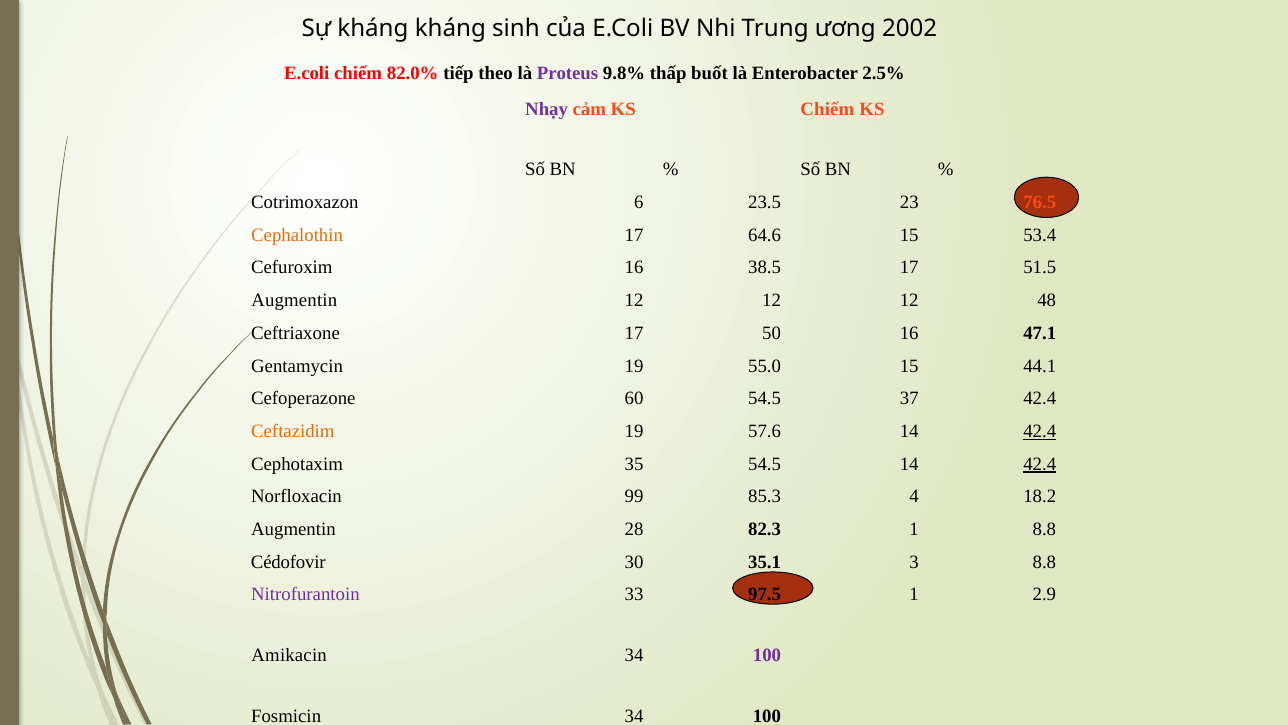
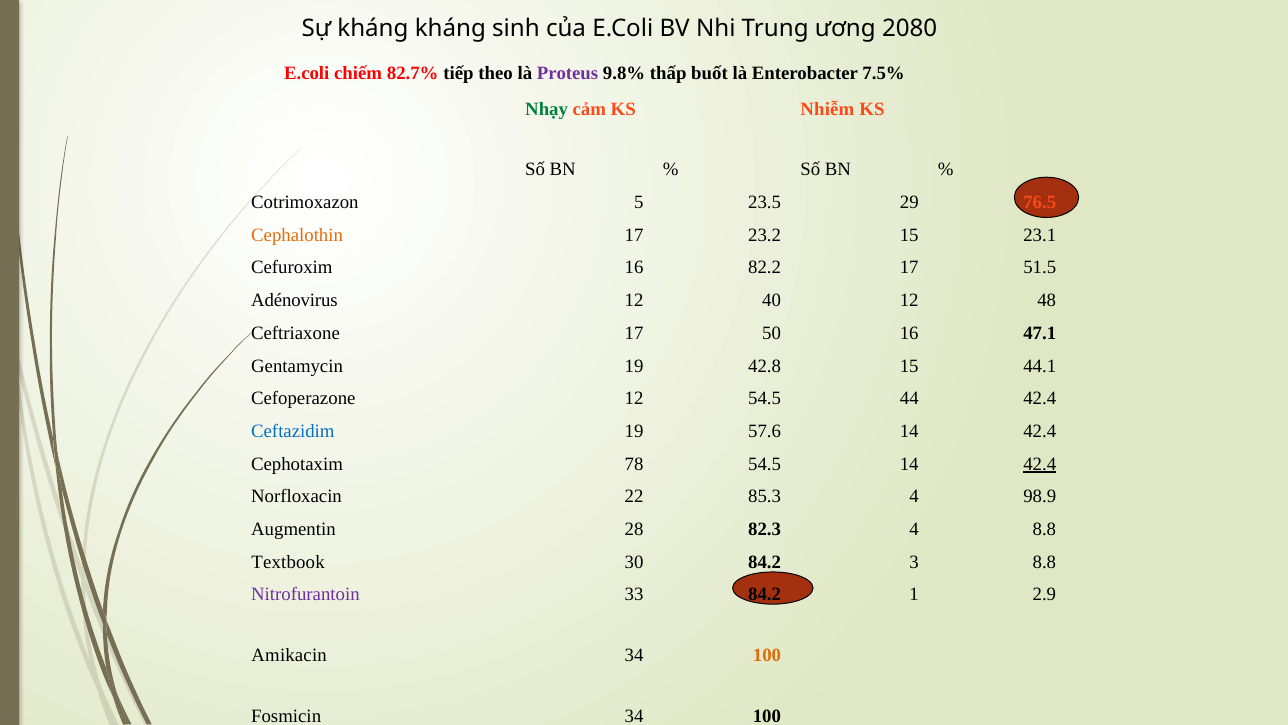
2002: 2002 -> 2080
82.0%: 82.0% -> 82.7%
2.5%: 2.5% -> 7.5%
Nhạy colour: purple -> green
KS Chiếm: Chiếm -> Nhiễm
6: 6 -> 5
23: 23 -> 29
64.6: 64.6 -> 23.2
53.4: 53.4 -> 23.1
38.5: 38.5 -> 82.2
Augmentin at (294, 300): Augmentin -> Adénovirus
12 at (772, 300): 12 -> 40
55.0: 55.0 -> 42.8
Cefoperazone 60: 60 -> 12
37: 37 -> 44
Ceftazidim colour: orange -> blue
42.4 at (1040, 431) underline: present -> none
35: 35 -> 78
99: 99 -> 22
18.2: 18.2 -> 98.9
82.3 1: 1 -> 4
Cédofovir: Cédofovir -> Textbook
30 35.1: 35.1 -> 84.2
33 97.5: 97.5 -> 84.2
100 at (767, 655) colour: purple -> orange
